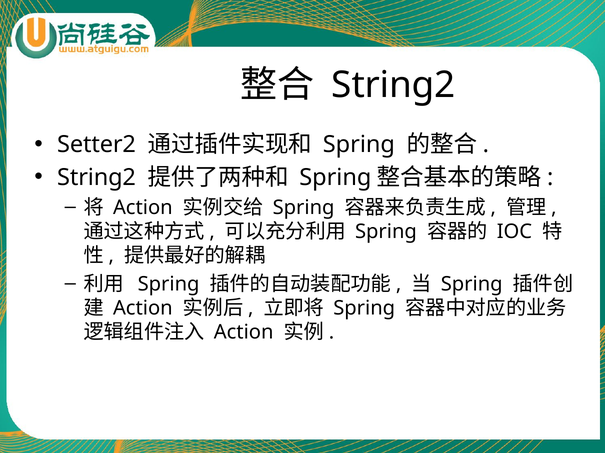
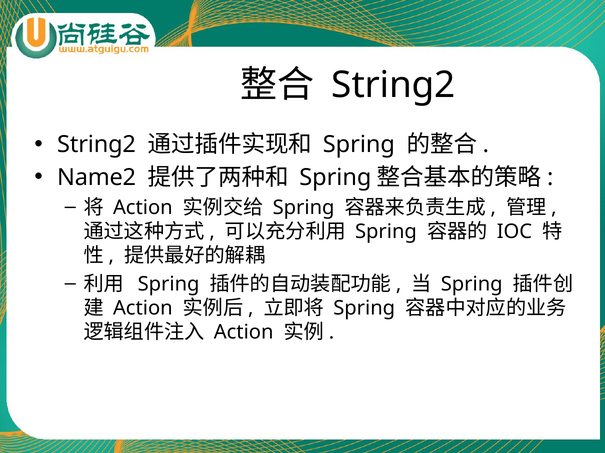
Setter2 at (97, 145): Setter2 -> String2
String2 at (97, 178): String2 -> Name2
